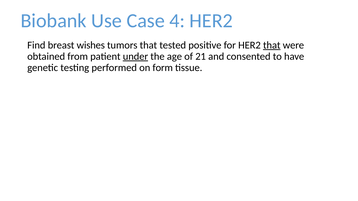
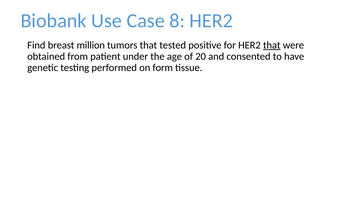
4: 4 -> 8
wishes: wishes -> million
under underline: present -> none
21: 21 -> 20
